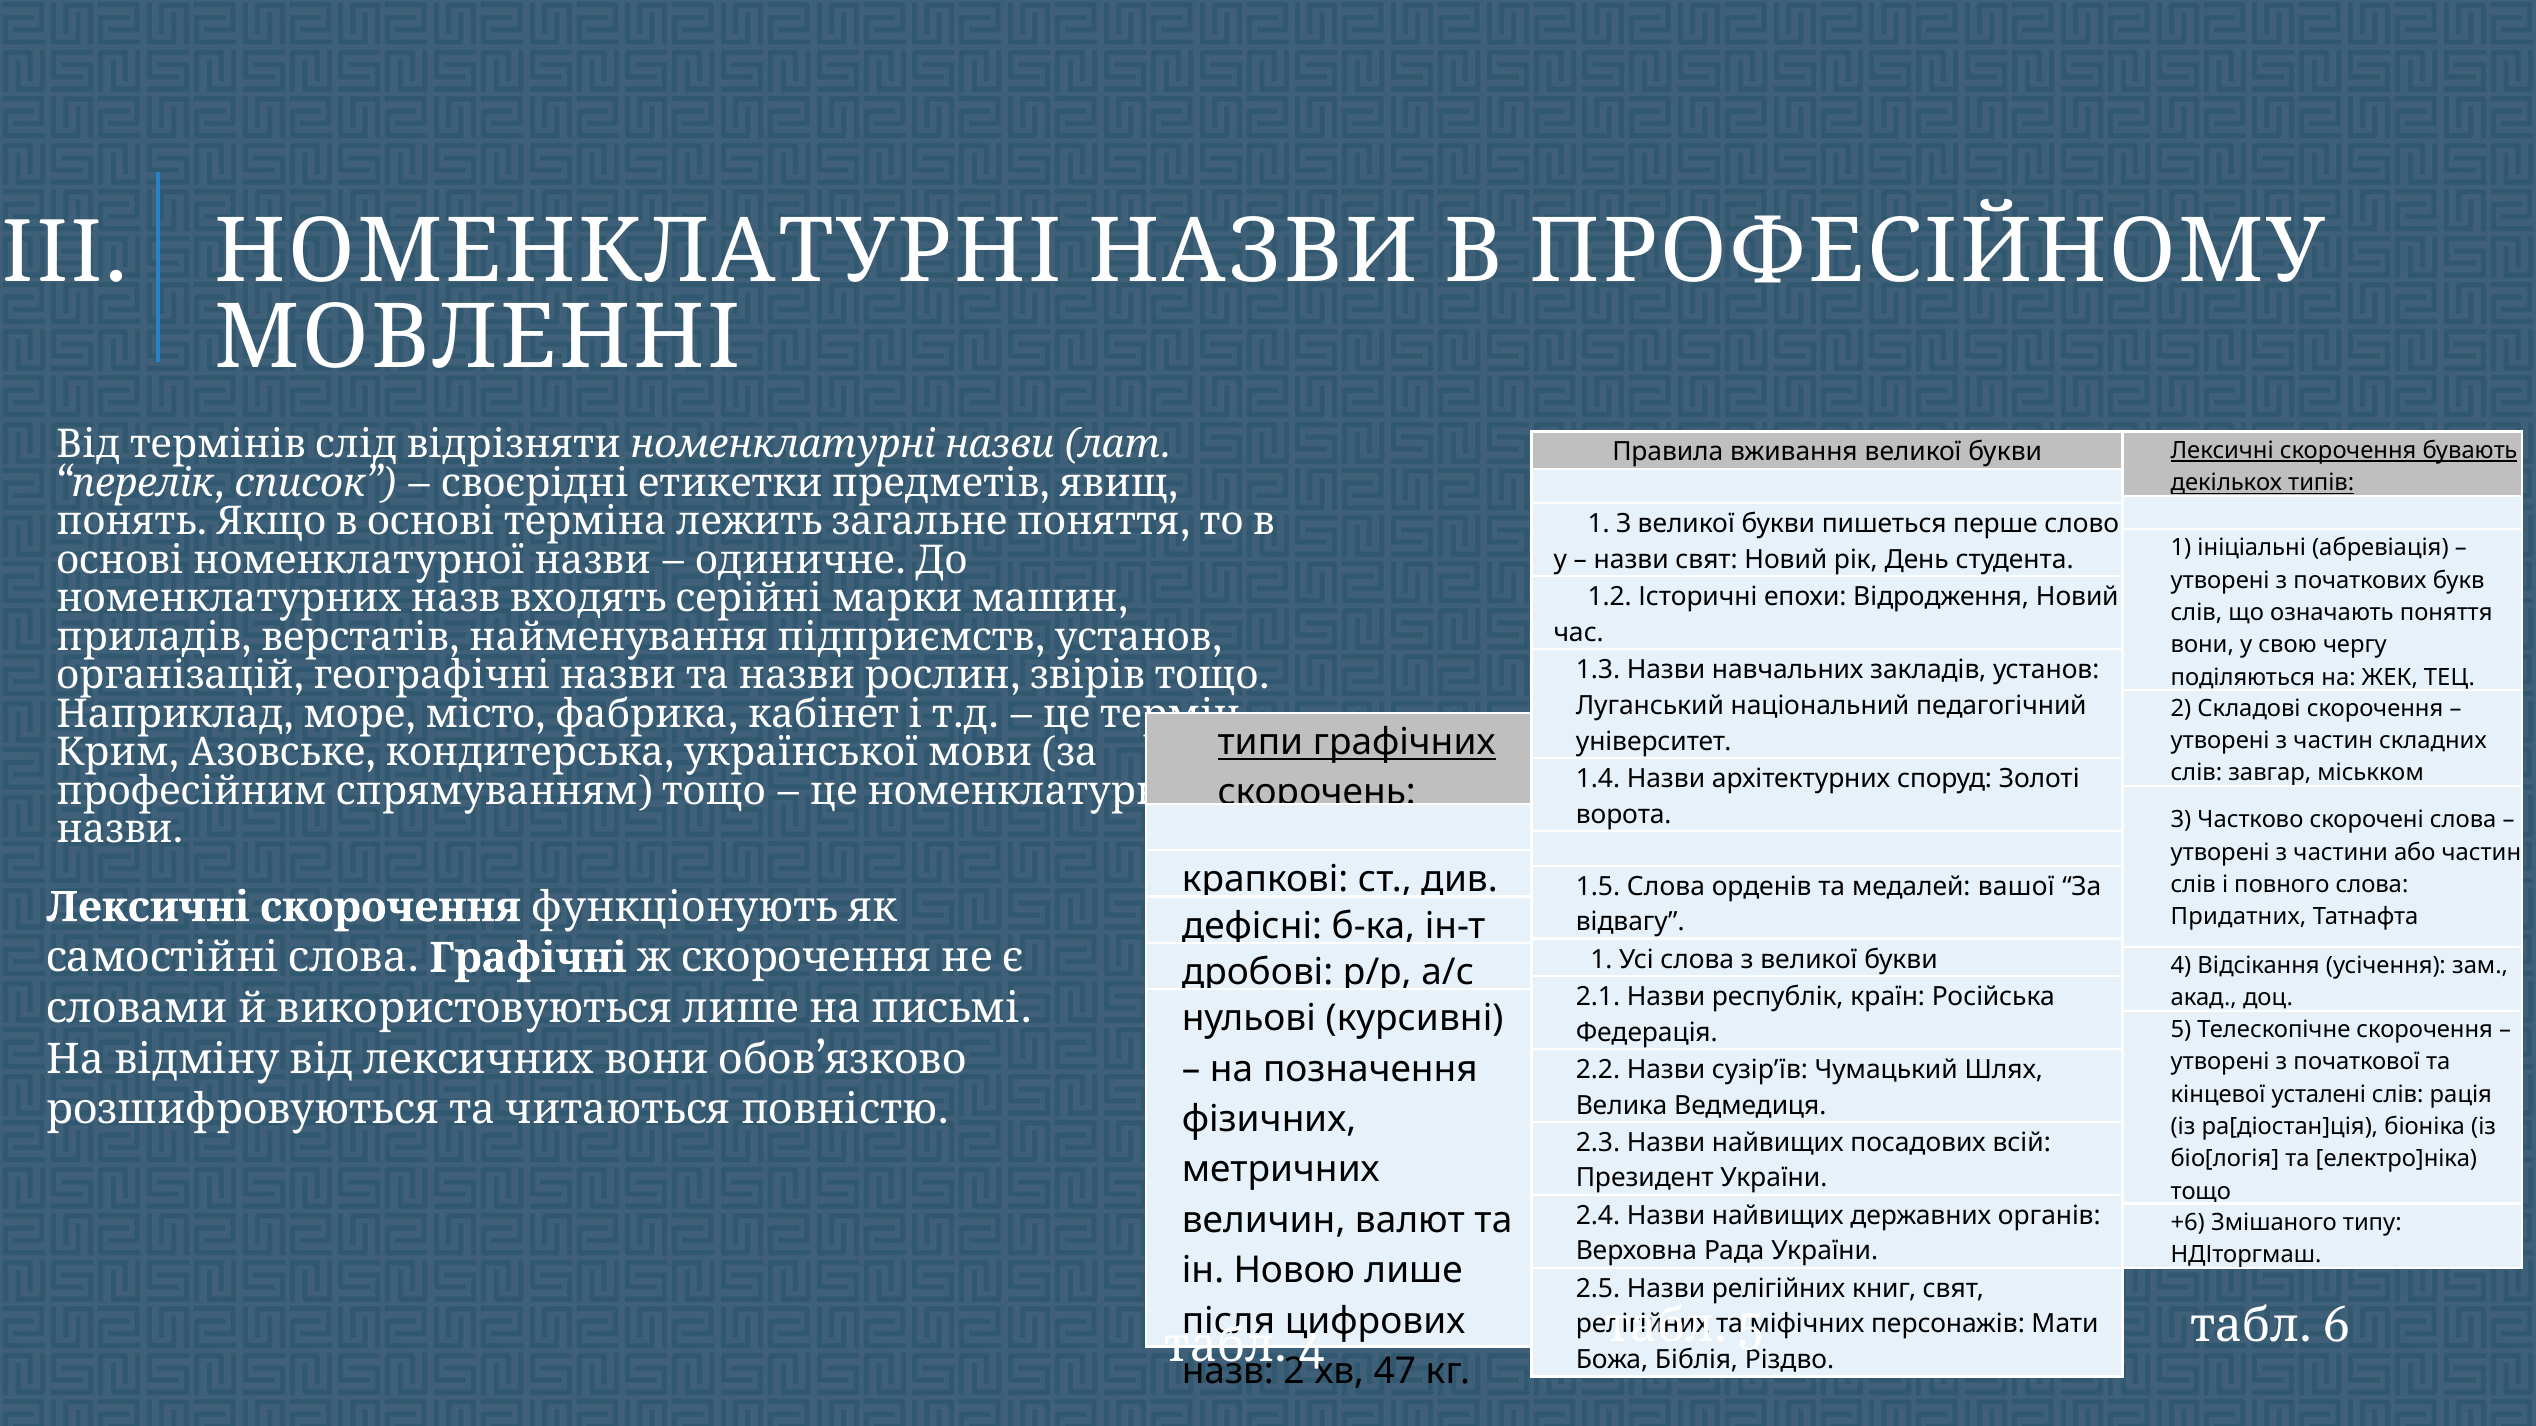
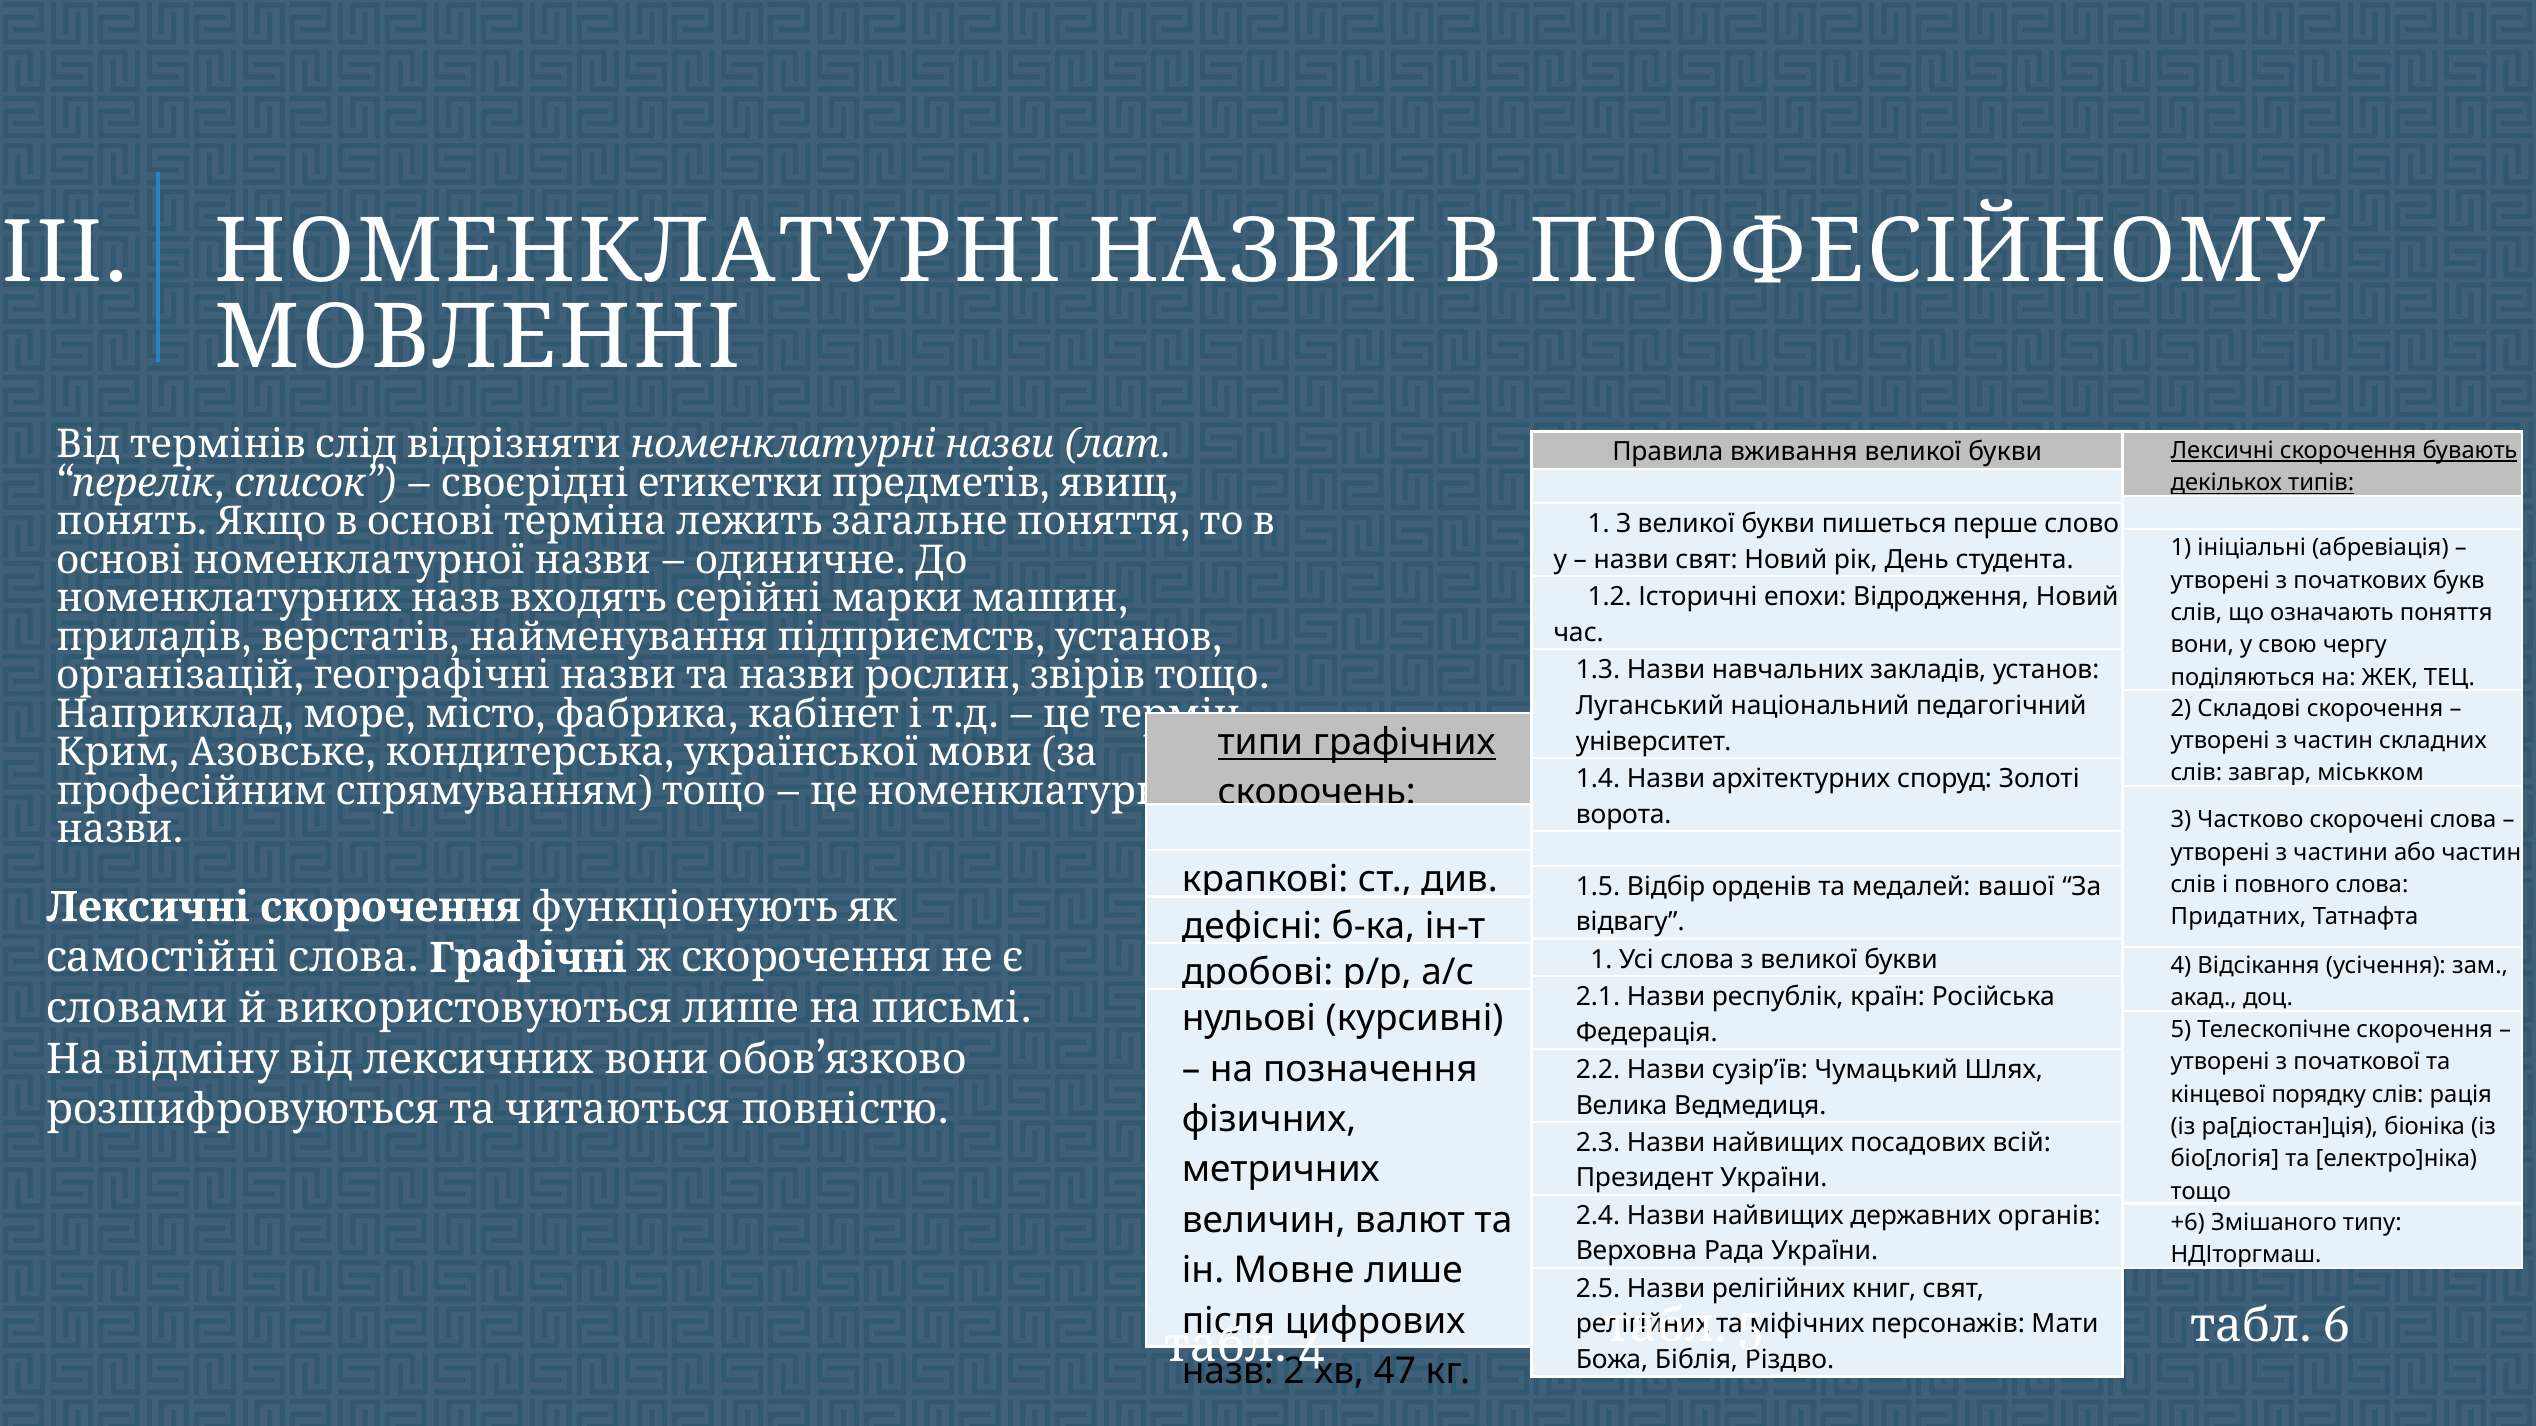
1.5 Слова: Слова -> Відбір
усталені: усталені -> порядку
Новою: Новою -> Мовне
